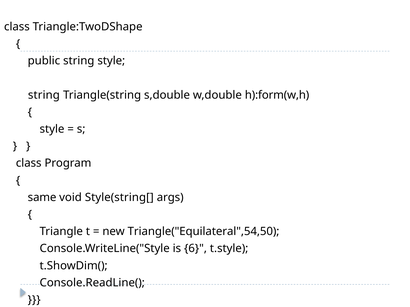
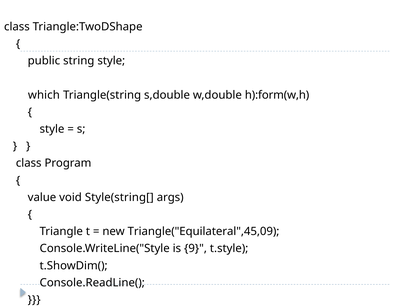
string at (44, 95): string -> which
same: same -> value
Triangle("Equilateral",54,50: Triangle("Equilateral",54,50 -> Triangle("Equilateral",45,09
6: 6 -> 9
